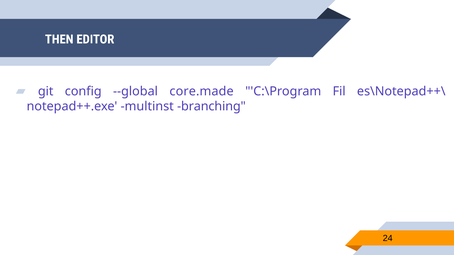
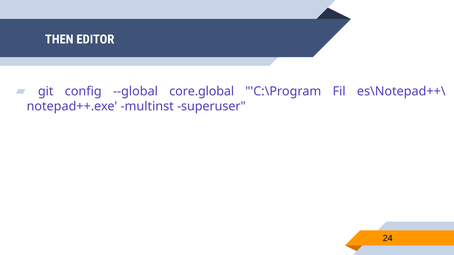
core.made: core.made -> core.global
branching: branching -> superuser
